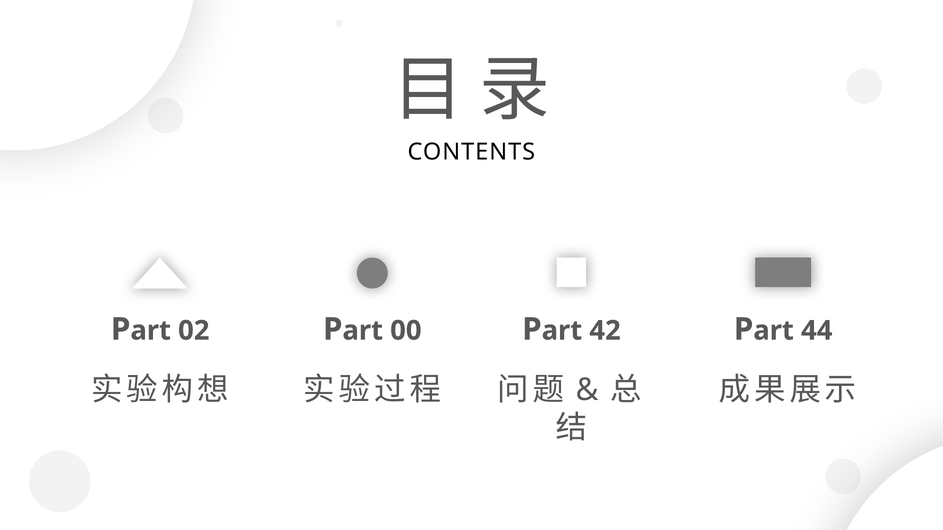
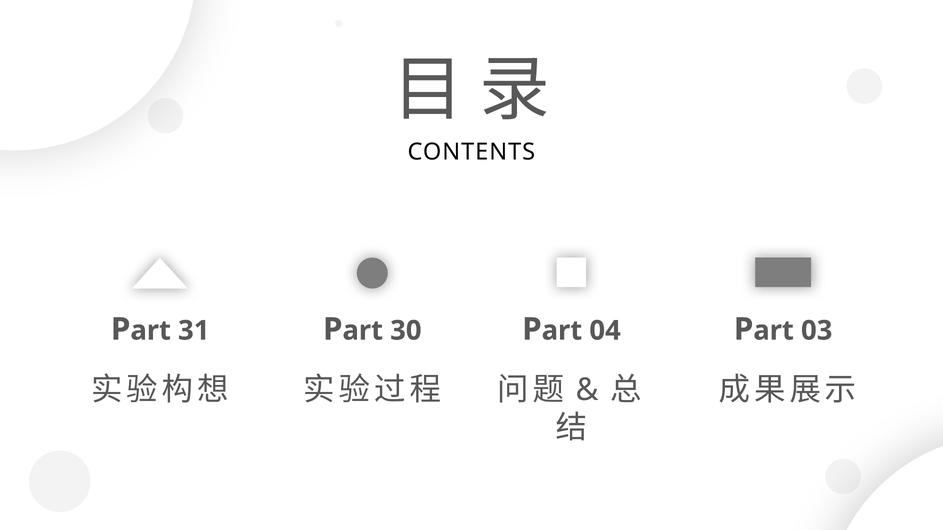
02: 02 -> 31
00: 00 -> 30
42: 42 -> 04
44: 44 -> 03
